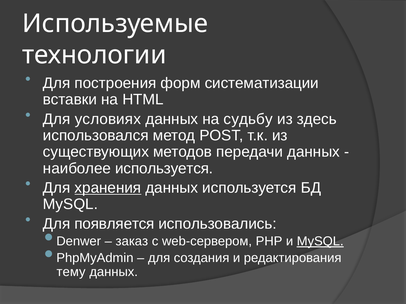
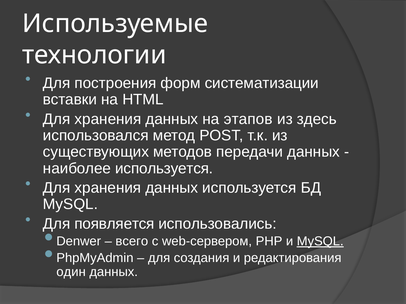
условиях at (108, 119): условиях -> хранения
судьбу: судьбу -> этапов
хранения at (108, 188) underline: present -> none
заказ: заказ -> всего
тему: тему -> один
